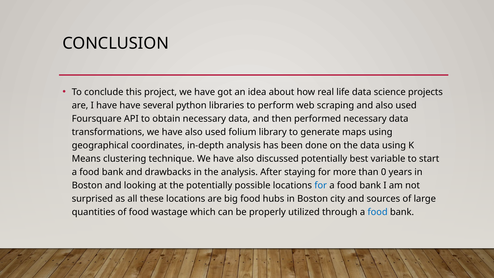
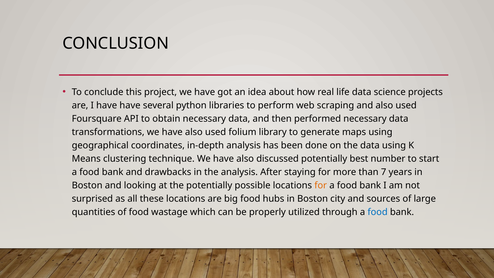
variable: variable -> number
0: 0 -> 7
for at (321, 185) colour: blue -> orange
